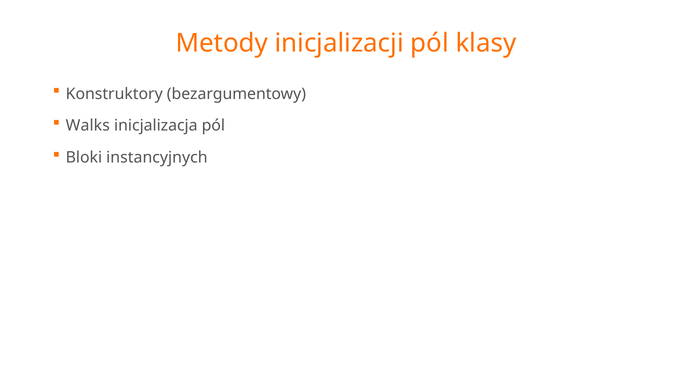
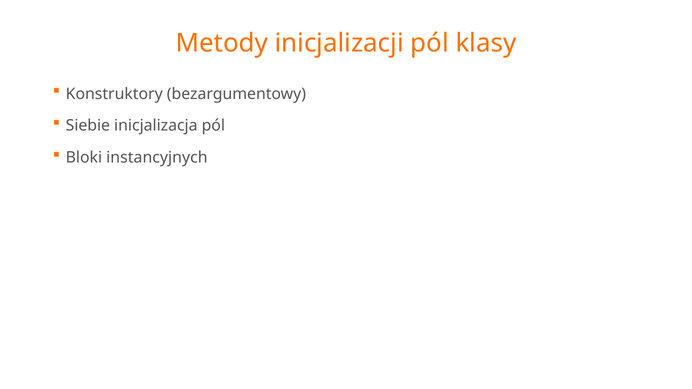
Walks: Walks -> Siebie
